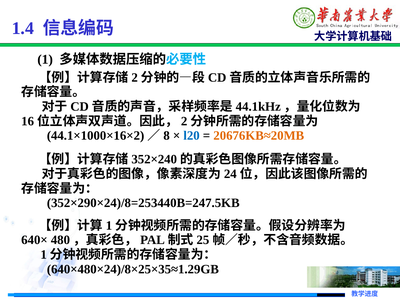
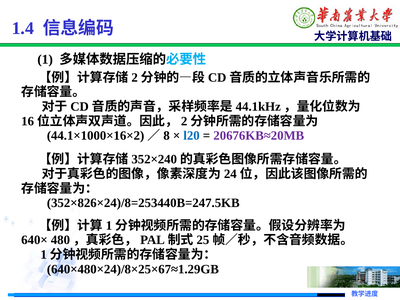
20676KB≈20MB colour: orange -> purple
352×290×24)/8=253440B=247.5KB: 352×290×24)/8=253440B=247.5KB -> 352×826×24)/8=253440B=247.5KB
640×480×24)/8×25×35≈1.29GB: 640×480×24)/8×25×35≈1.29GB -> 640×480×24)/8×25×67≈1.29GB
